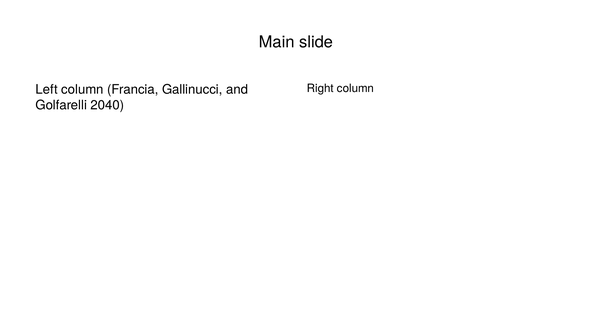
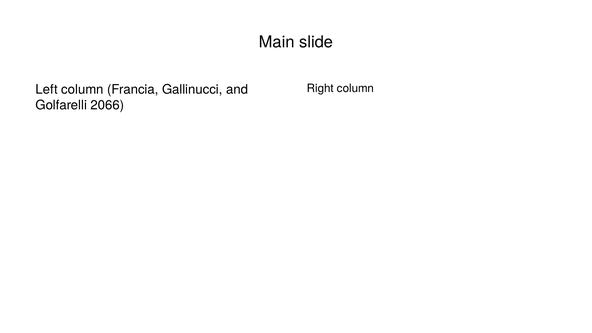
2040: 2040 -> 2066
